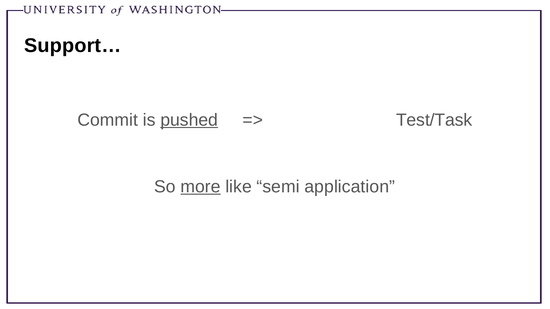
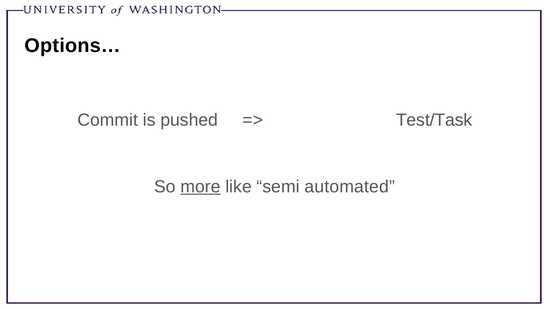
Support…: Support… -> Options…
pushed underline: present -> none
application: application -> automated
